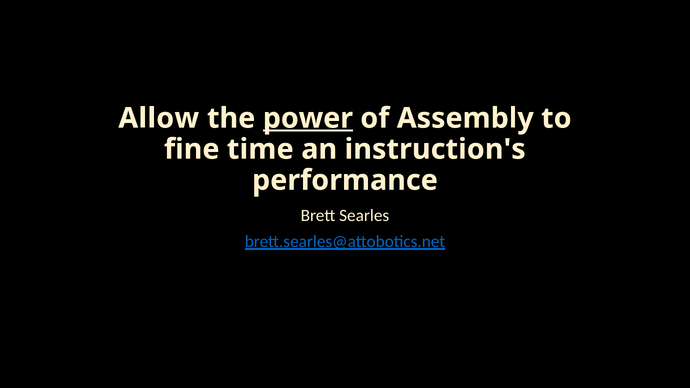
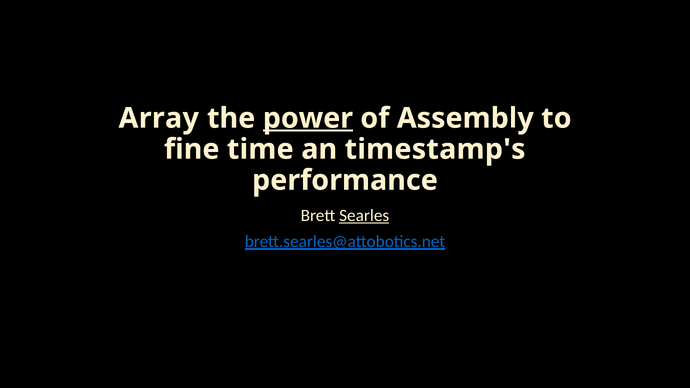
Allow: Allow -> Array
instruction's: instruction's -> timestamp's
Searles underline: none -> present
